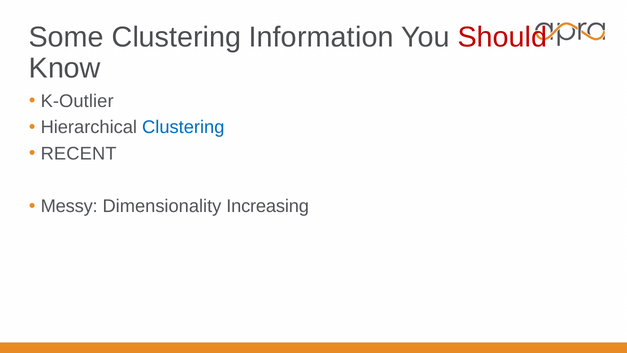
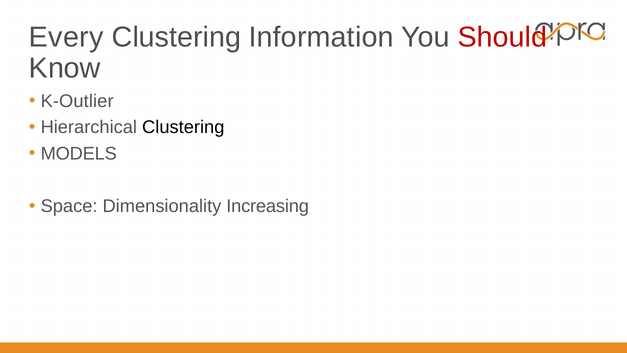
Some: Some -> Every
Clustering at (183, 127) colour: blue -> black
RECENT: RECENT -> MODELS
Messy: Messy -> Space
